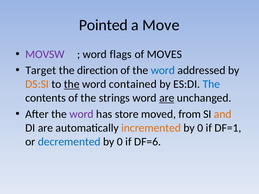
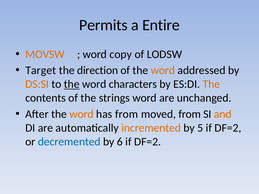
Pointed: Pointed -> Permits
Move: Move -> Entire
MOVSW colour: purple -> orange
flags: flags -> copy
MOVES: MOVES -> LODSW
word at (163, 70) colour: blue -> orange
contained: contained -> characters
The at (211, 84) colour: blue -> orange
are at (167, 98) underline: present -> none
word at (82, 114) colour: purple -> orange
has store: store -> from
0 at (200, 128): 0 -> 5
DF=1 at (228, 128): DF=1 -> DF=2
0 at (120, 142): 0 -> 6
DF=6 at (148, 142): DF=6 -> DF=2
